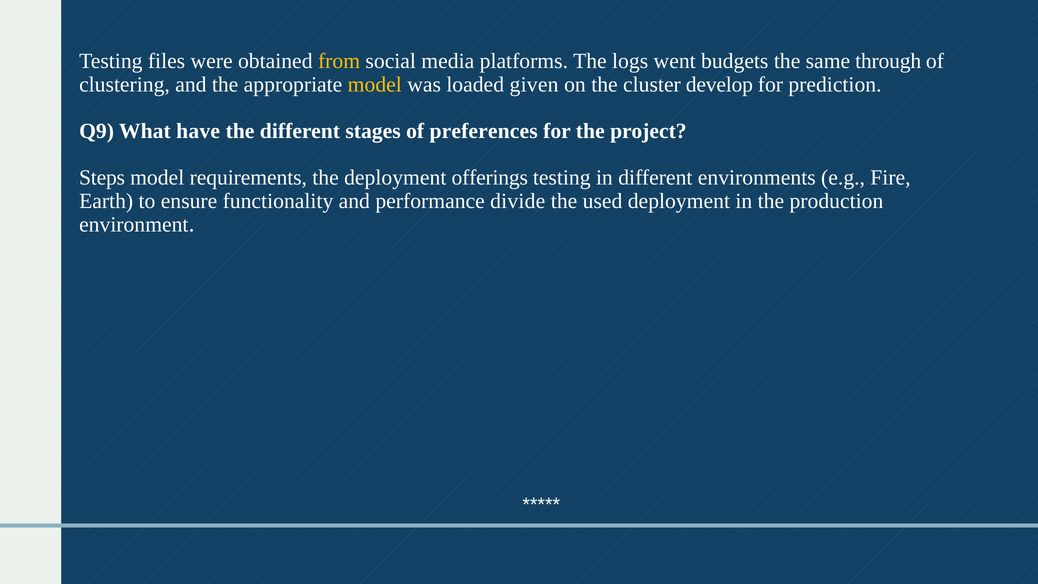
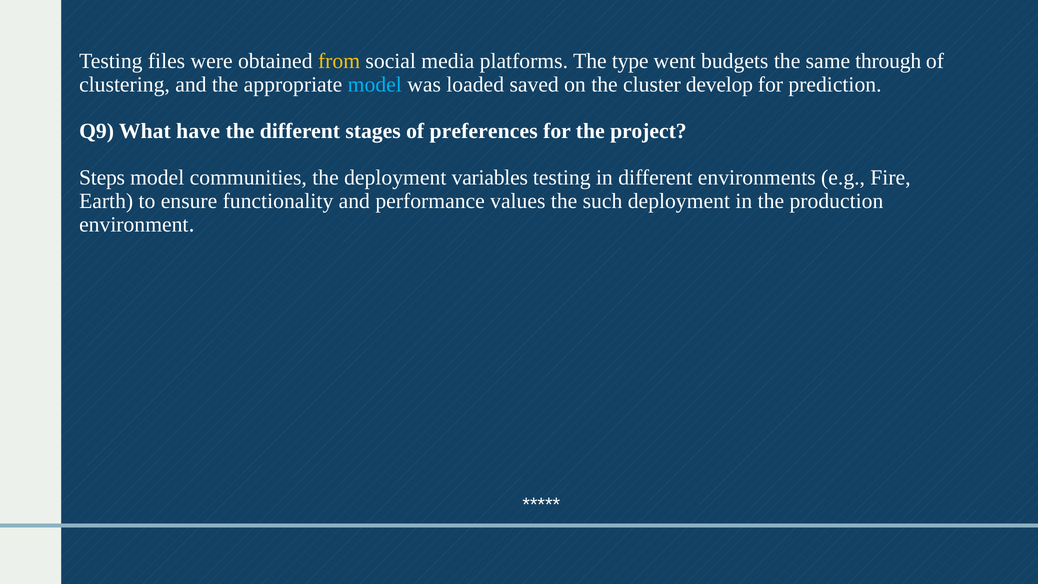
logs: logs -> type
model at (375, 84) colour: yellow -> light blue
given: given -> saved
requirements: requirements -> communities
offerings: offerings -> variables
divide: divide -> values
used: used -> such
